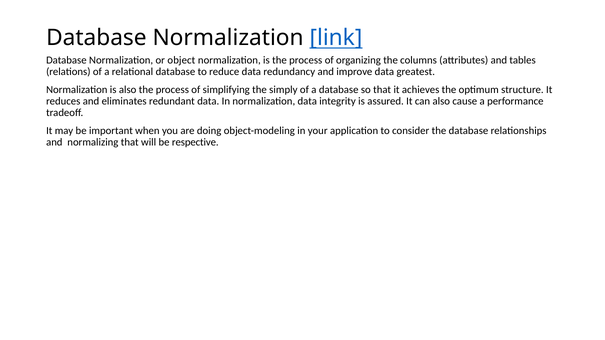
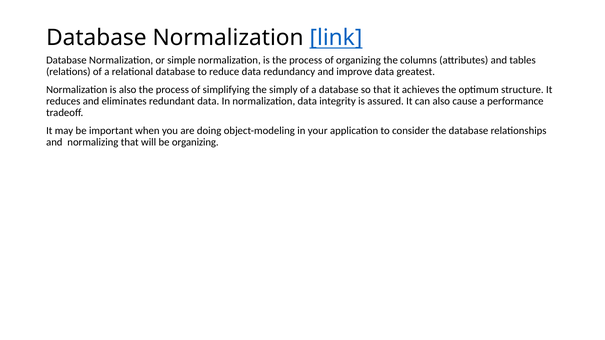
object: object -> simple
be respective: respective -> organizing
